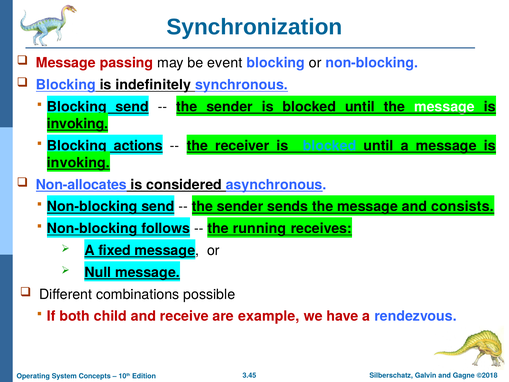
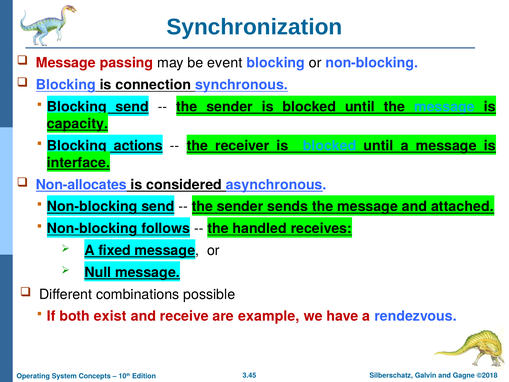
indefinitely: indefinitely -> connection
message at (444, 107) colour: white -> light blue
invoking at (78, 124): invoking -> capacity
invoking at (78, 163): invoking -> interface
consists: consists -> attached
running: running -> handled
child: child -> exist
